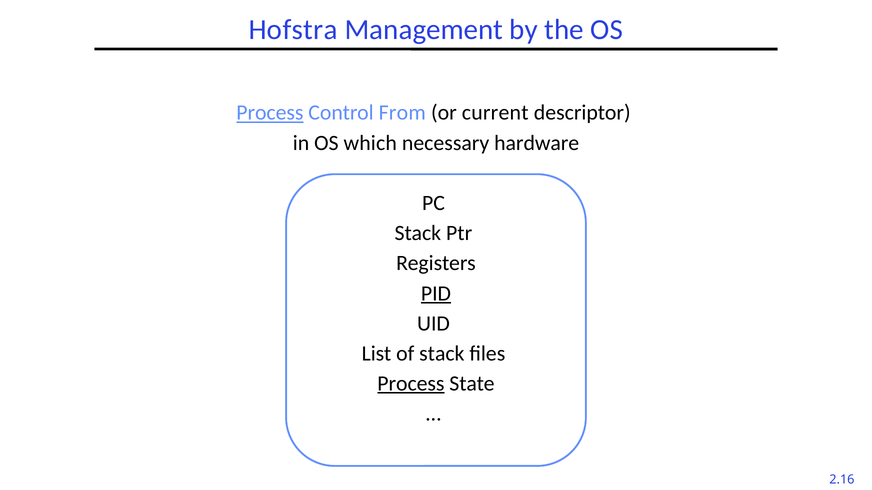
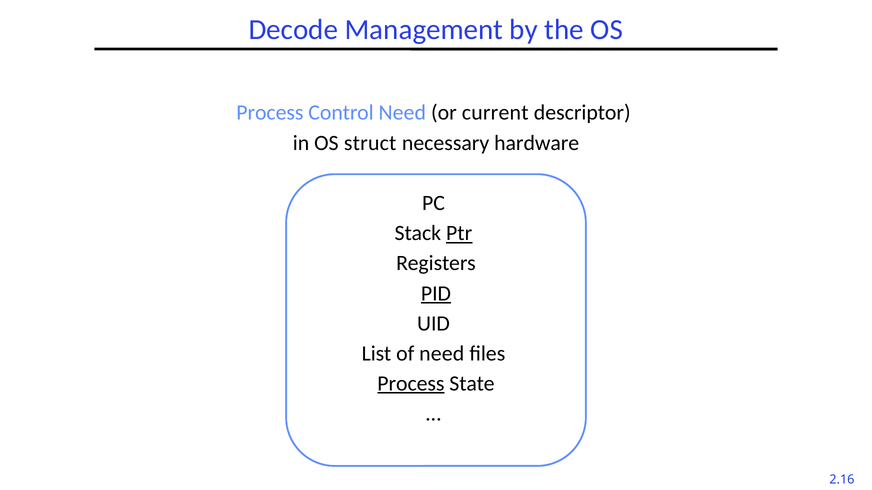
Hofstra: Hofstra -> Decode
Process at (270, 113) underline: present -> none
Control From: From -> Need
which: which -> struct
Ptr underline: none -> present
of stack: stack -> need
